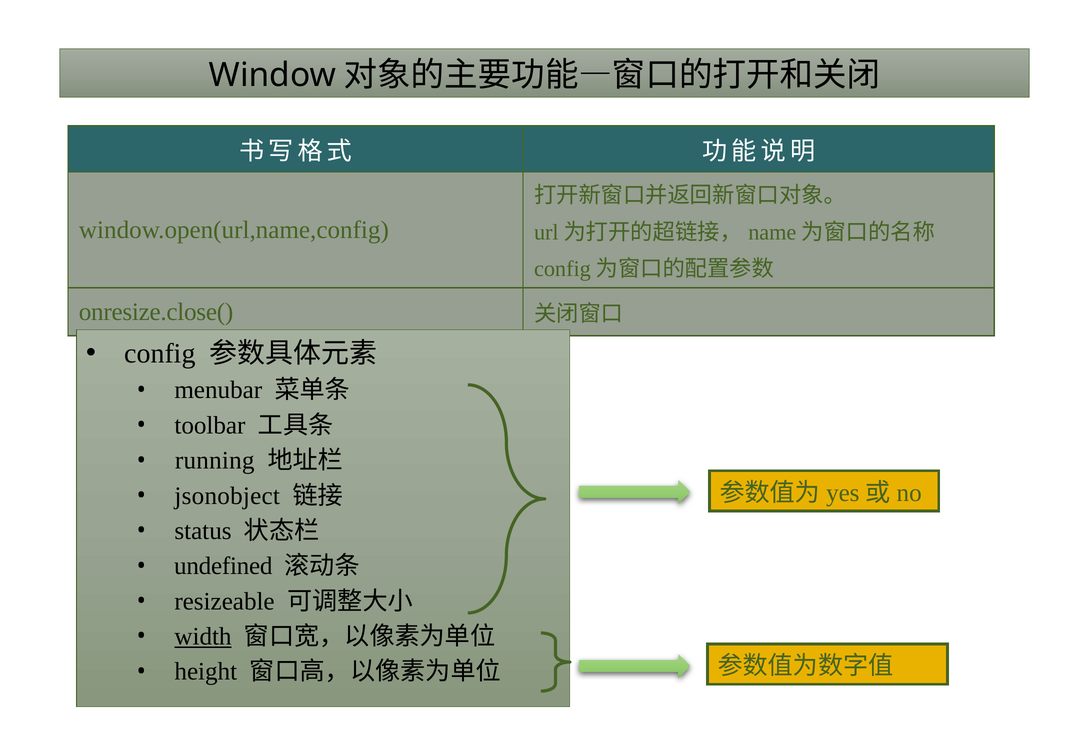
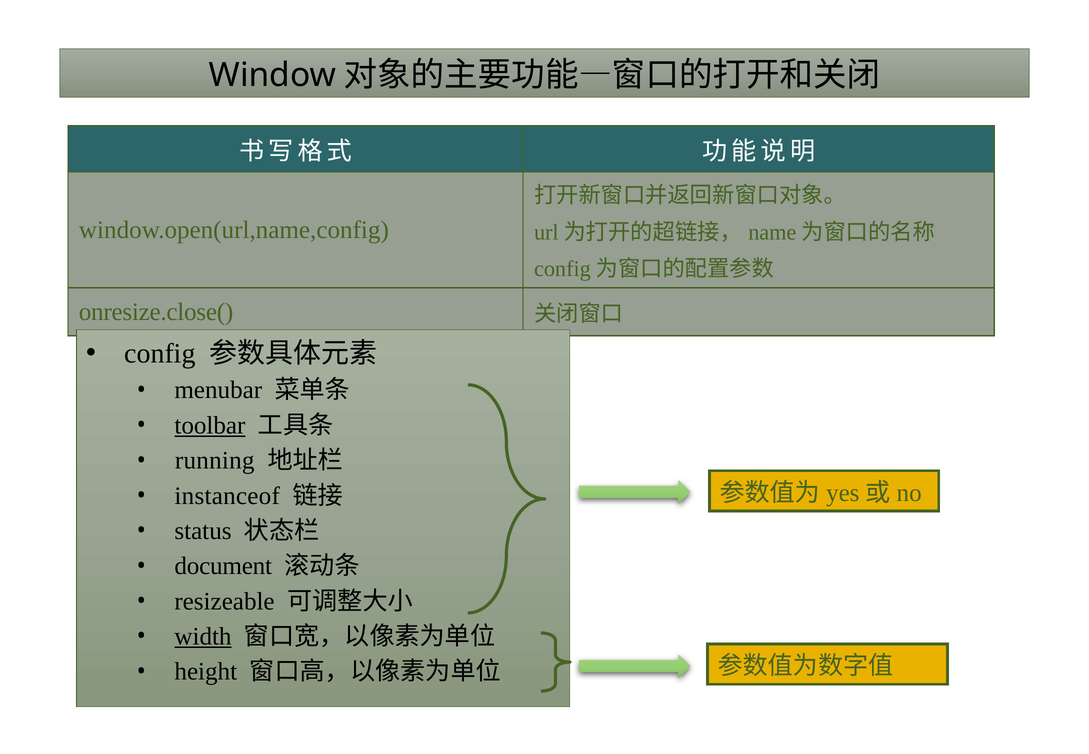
toolbar underline: none -> present
jsonobject: jsonobject -> instanceof
undefined: undefined -> document
